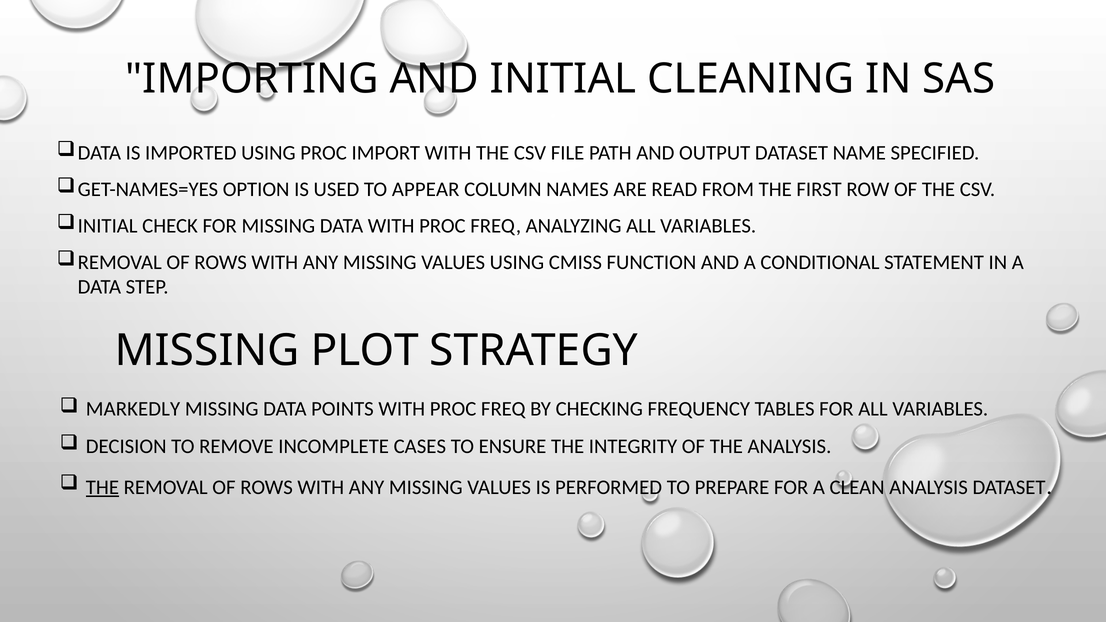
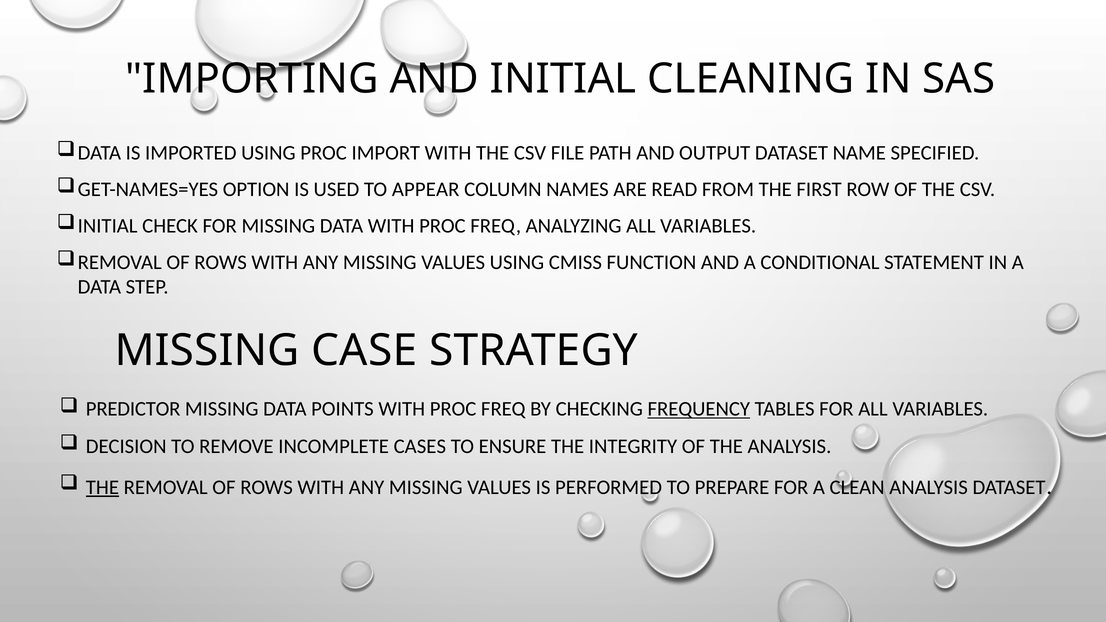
PLOT: PLOT -> CASE
MARKEDLY: MARKEDLY -> PREDICTOR
FREQUENCY underline: none -> present
